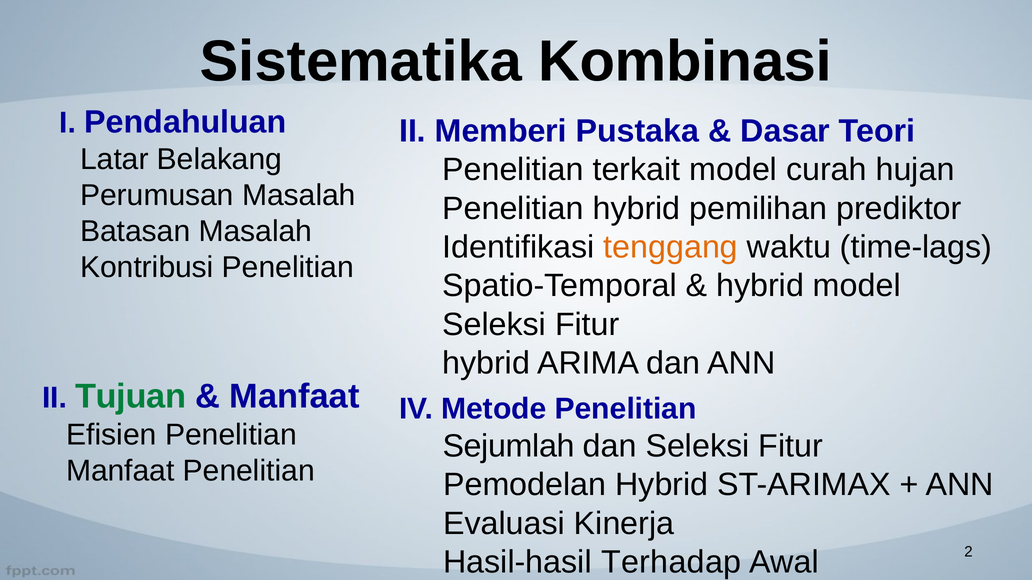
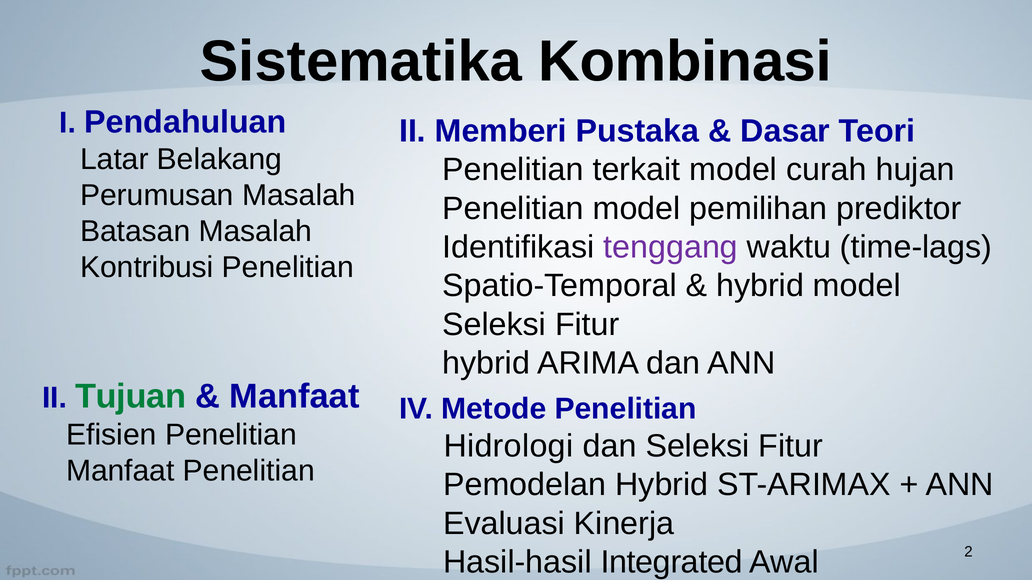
Penelitian hybrid: hybrid -> model
tenggang colour: orange -> purple
Sejumlah: Sejumlah -> Hidrologi
Terhadap: Terhadap -> Integrated
